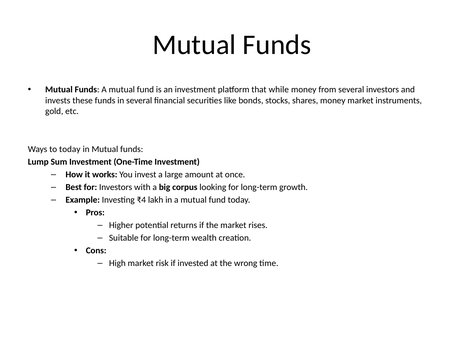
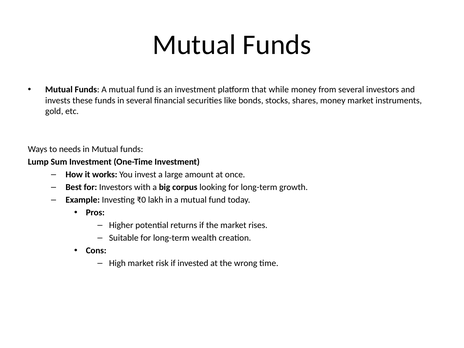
to today: today -> needs
₹4: ₹4 -> ₹0
